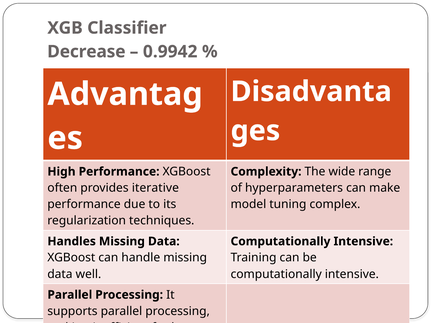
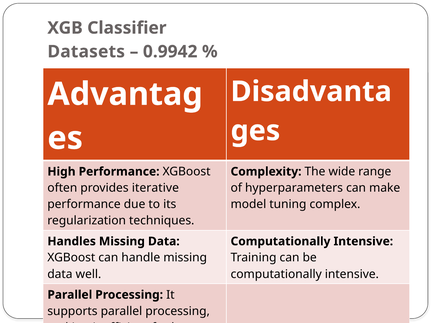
Decrease at (86, 52): Decrease -> Datasets
